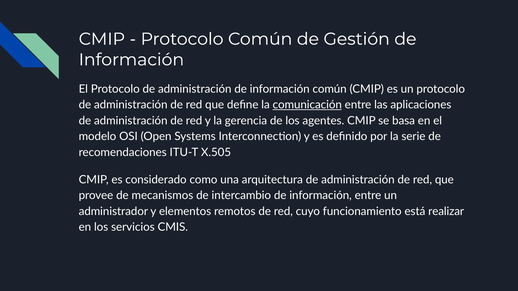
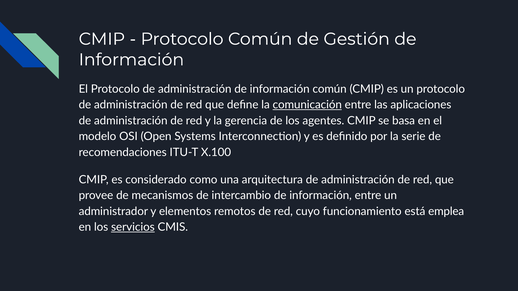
X.505: X.505 -> X.100
realizar: realizar -> emplea
servicios underline: none -> present
